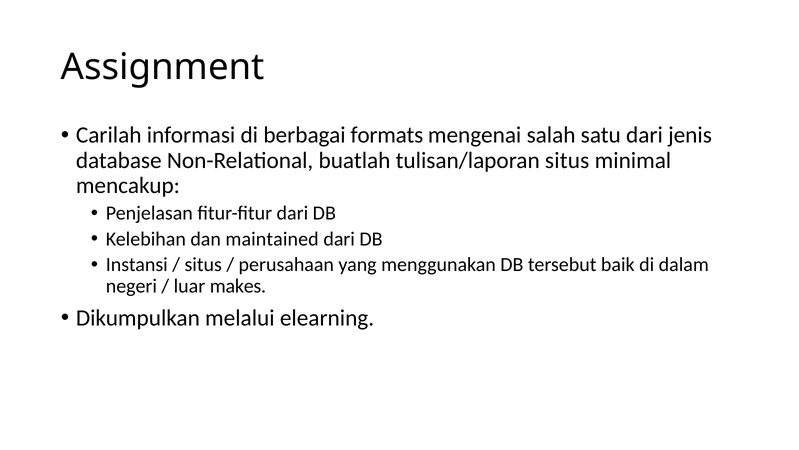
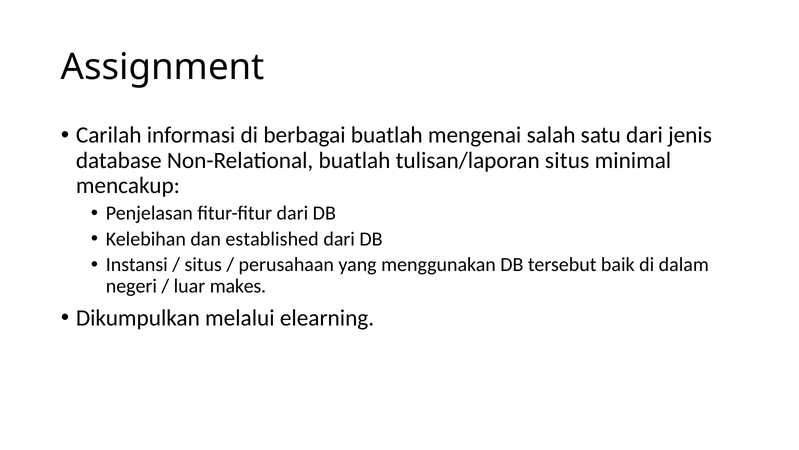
berbagai formats: formats -> buatlah
maintained: maintained -> established
